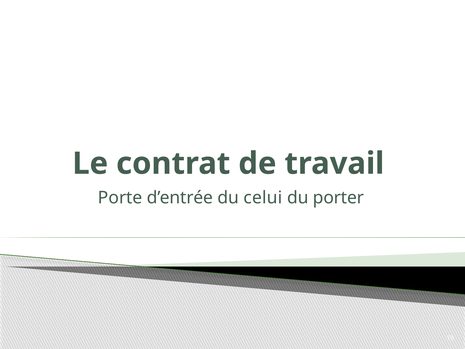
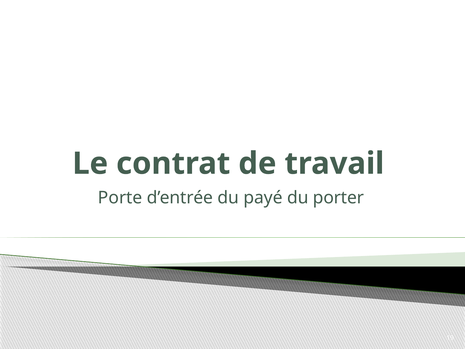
celui: celui -> payé
